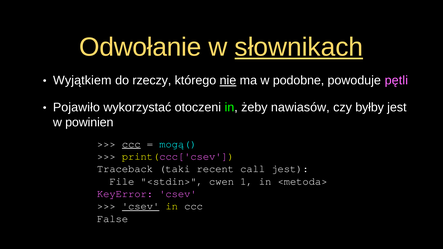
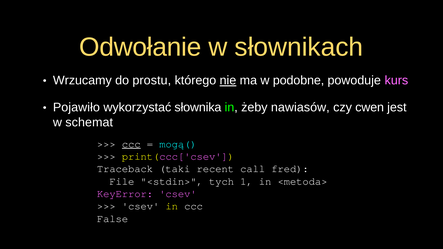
słownikach underline: present -> none
Wyjątkiem: Wyjątkiem -> Wrzucamy
rzeczy: rzeczy -> prostu
pętli: pętli -> kurs
otoczeni: otoczeni -> słownika
byłby: byłby -> cwen
powinien: powinien -> schemat
call jest: jest -> fred
cwen: cwen -> tych
csev at (141, 206) underline: present -> none
